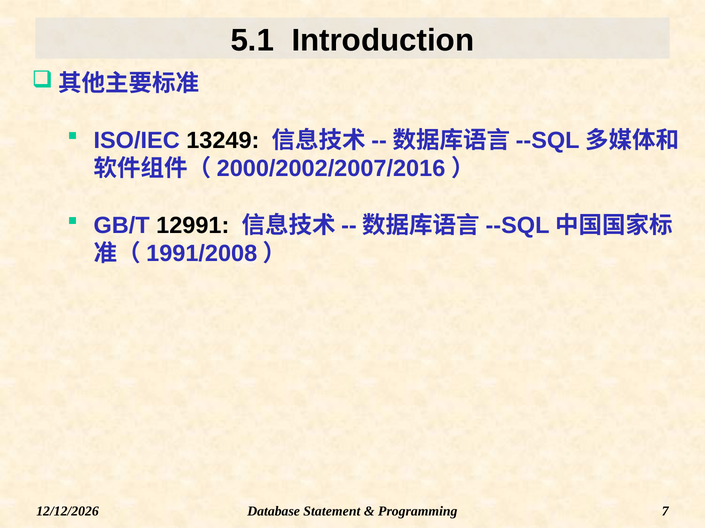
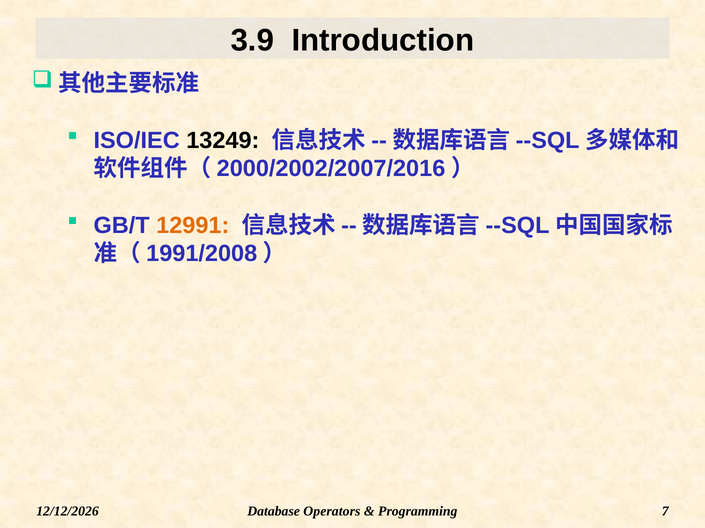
5.1: 5.1 -> 3.9
12991 colour: black -> orange
Statement: Statement -> Operators
